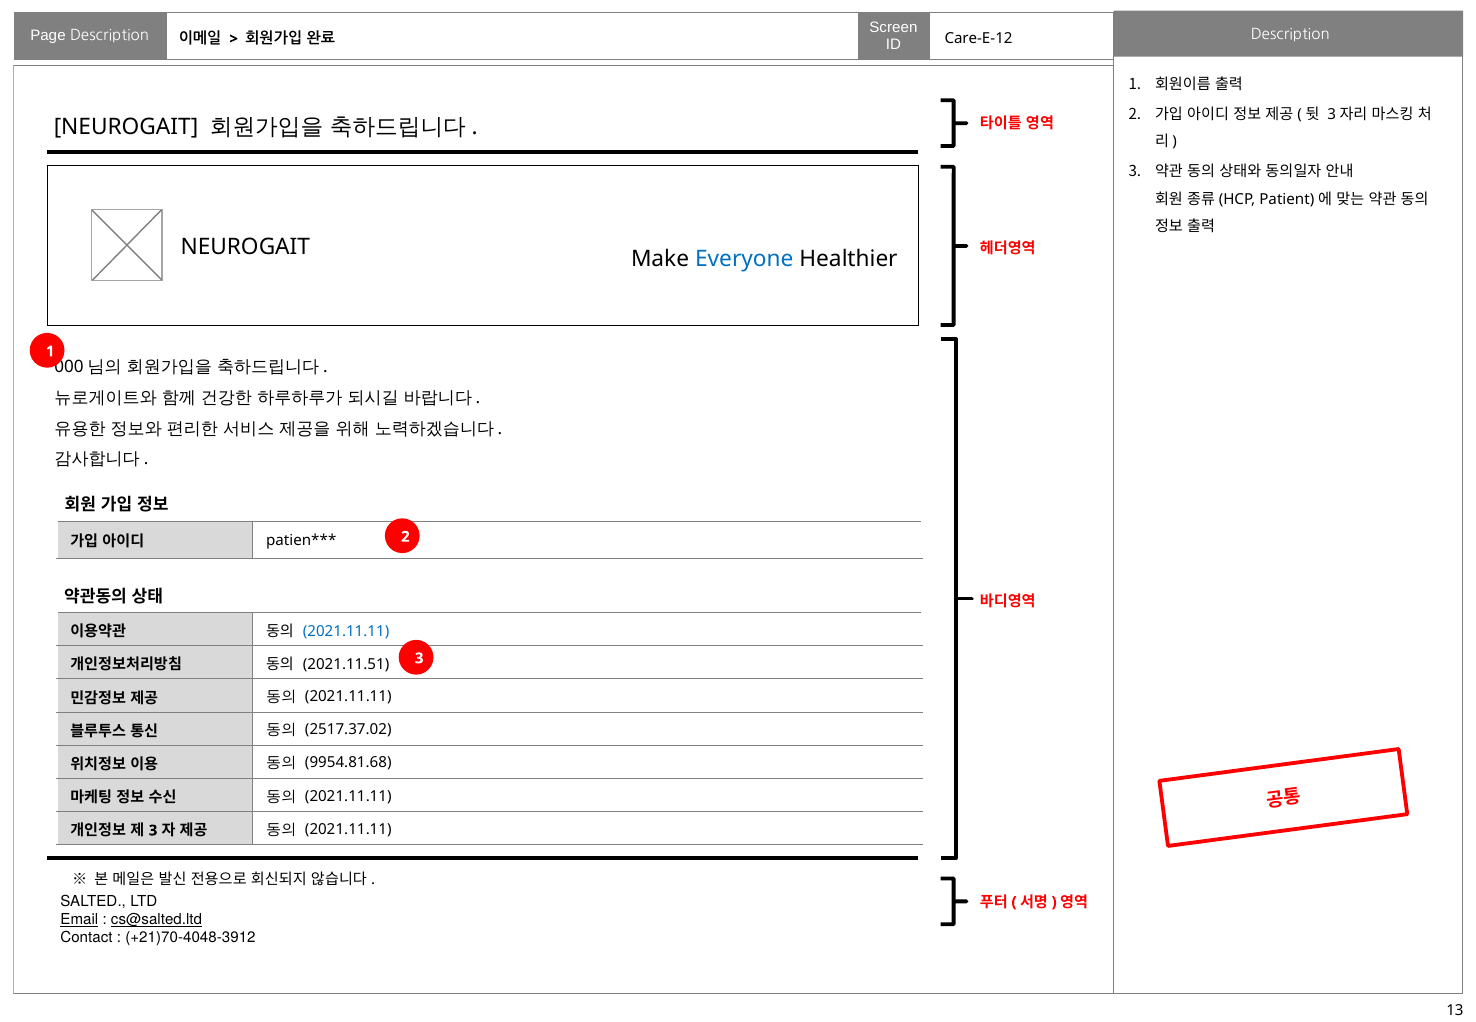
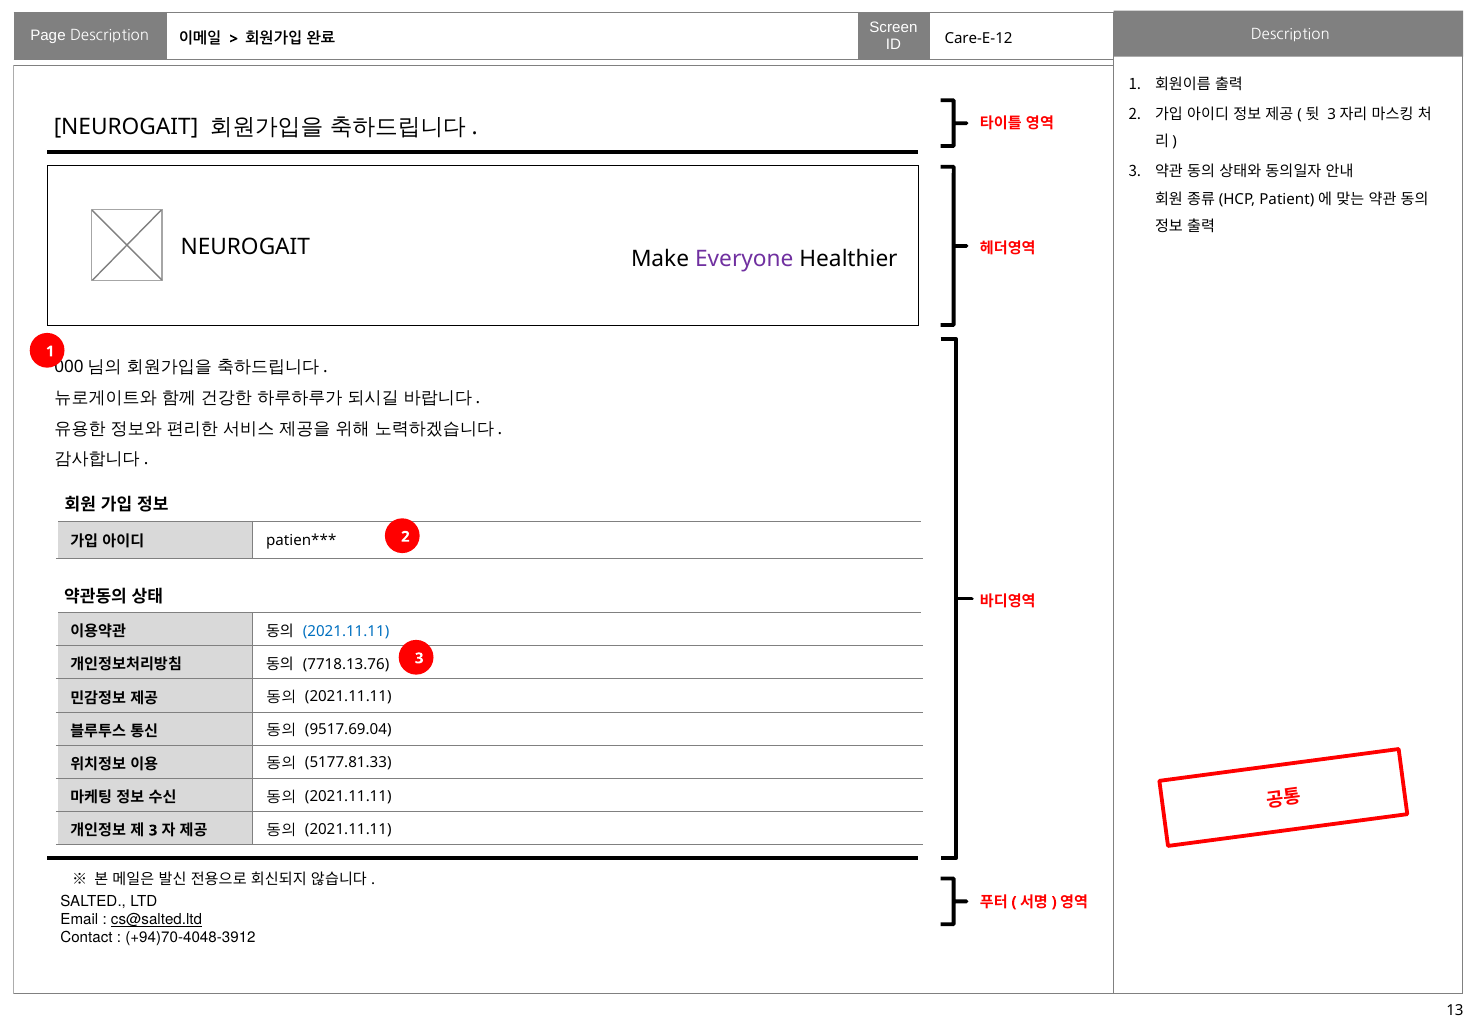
Everyone colour: blue -> purple
2021.11.51: 2021.11.51 -> 7718.13.76
2517.37.02: 2517.37.02 -> 9517.69.04
9954.81.68: 9954.81.68 -> 5177.81.33
Email underline: present -> none
+21)70-4048-3912: +21)70-4048-3912 -> +94)70-4048-3912
